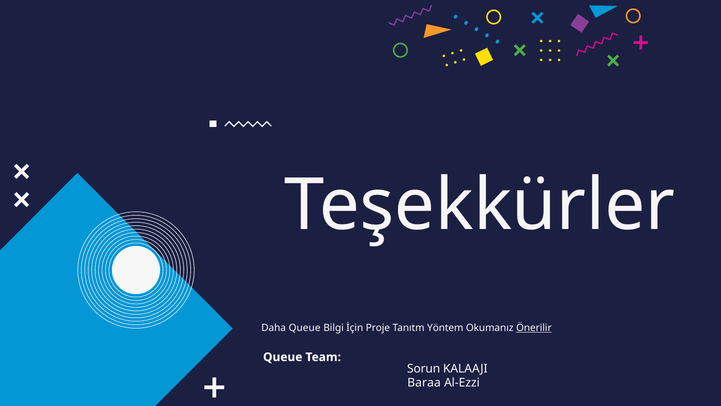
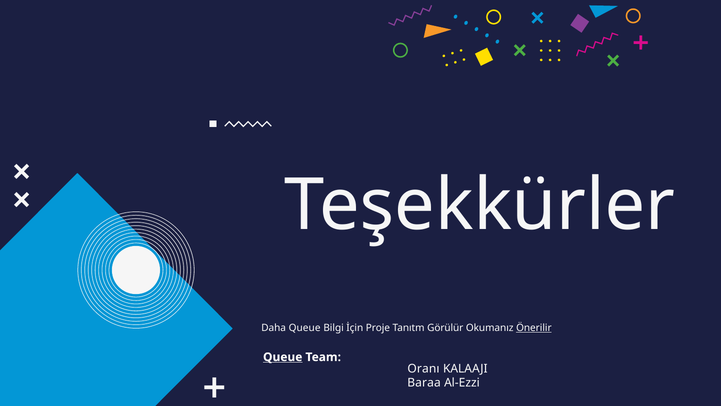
Yöntem: Yöntem -> Görülür
Queue at (283, 357) underline: none -> present
Sorun: Sorun -> Oranı
